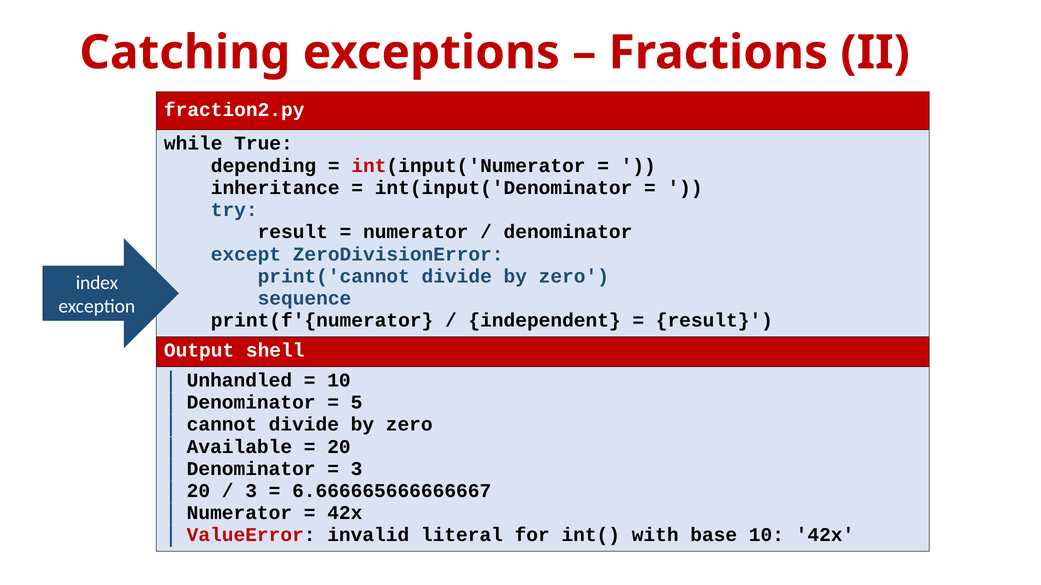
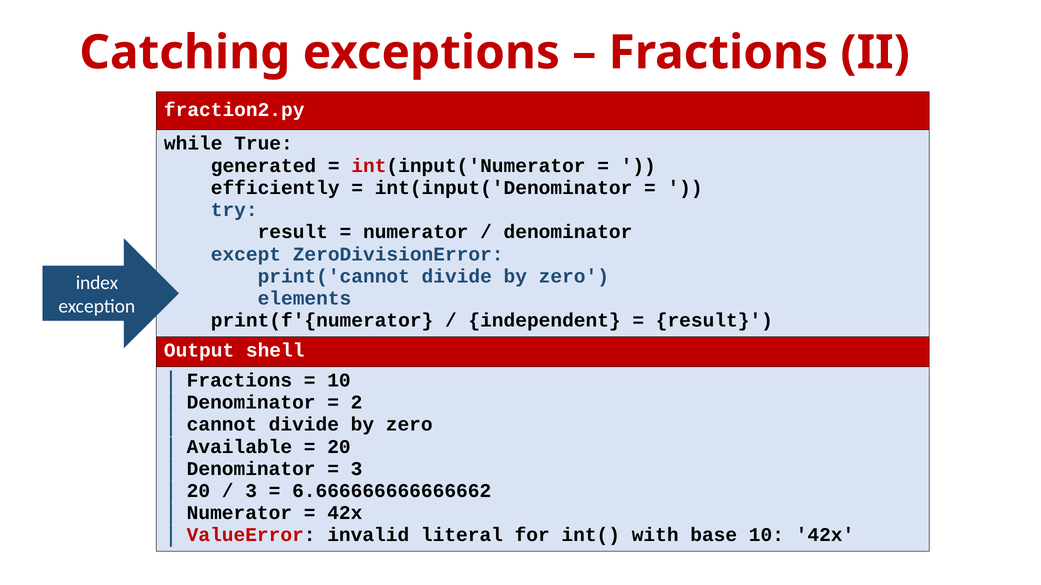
depending: depending -> generated
inheritance: inheritance -> efficiently
sequence: sequence -> elements
Unhandled at (239, 381): Unhandled -> Fractions
5: 5 -> 2
6.666665666666667: 6.666665666666667 -> 6.666666666666662
